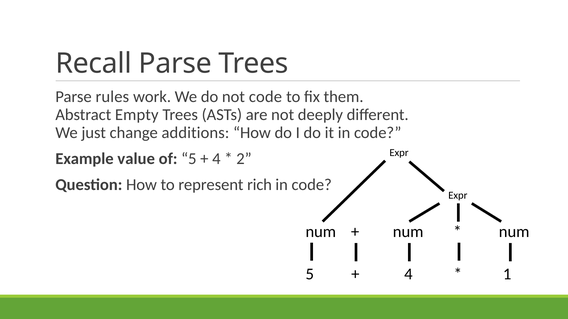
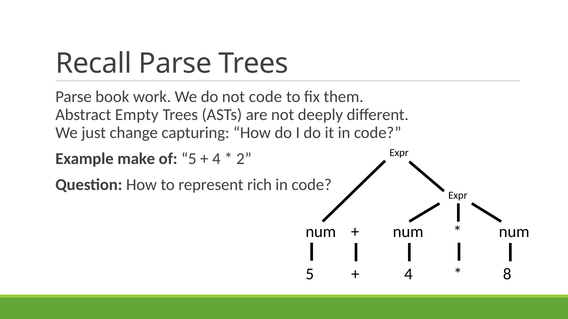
rules: rules -> book
additions: additions -> capturing
value: value -> make
1: 1 -> 8
